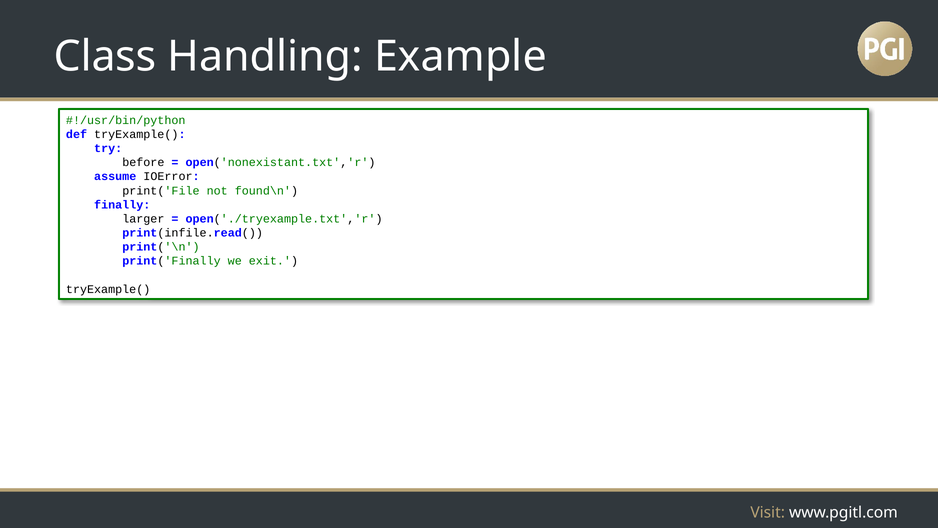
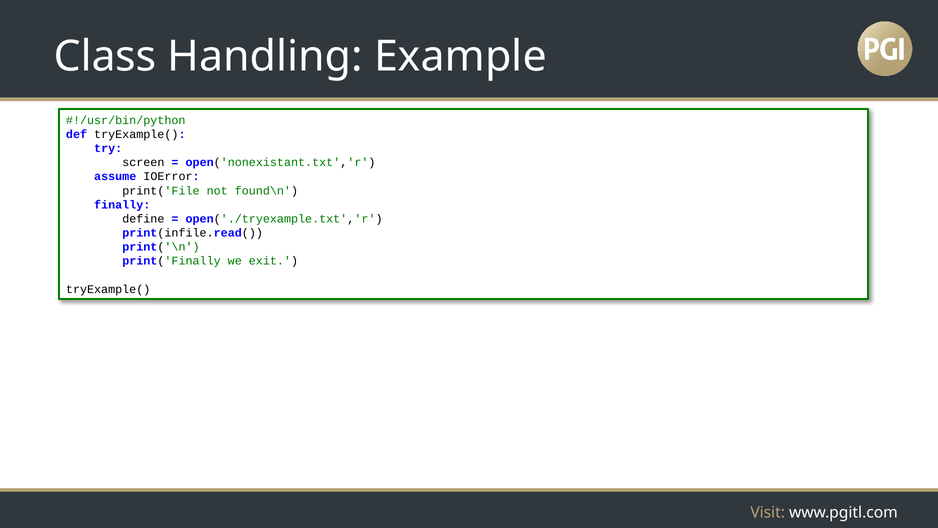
before: before -> screen
larger: larger -> define
